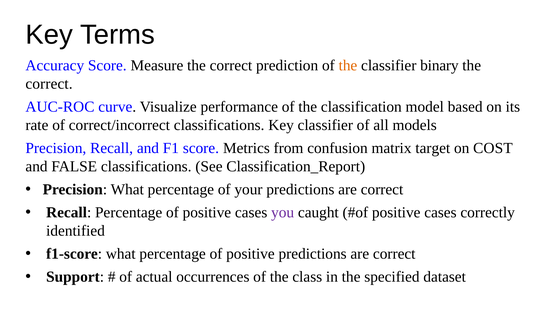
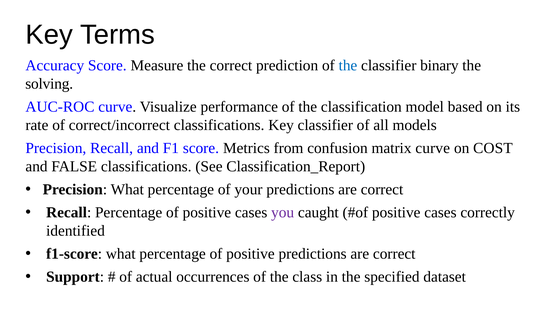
the at (348, 65) colour: orange -> blue
correct at (49, 84): correct -> solving
matrix target: target -> curve
